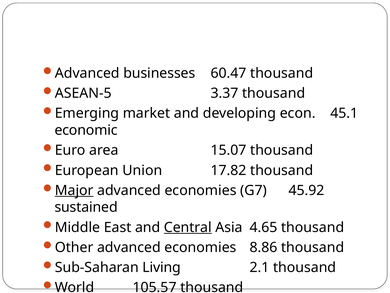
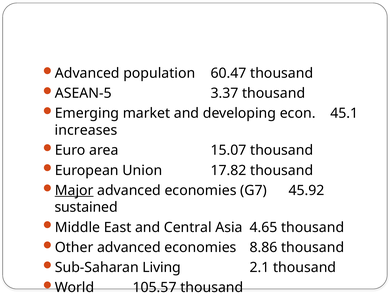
businesses: businesses -> population
economic: economic -> increases
Central underline: present -> none
